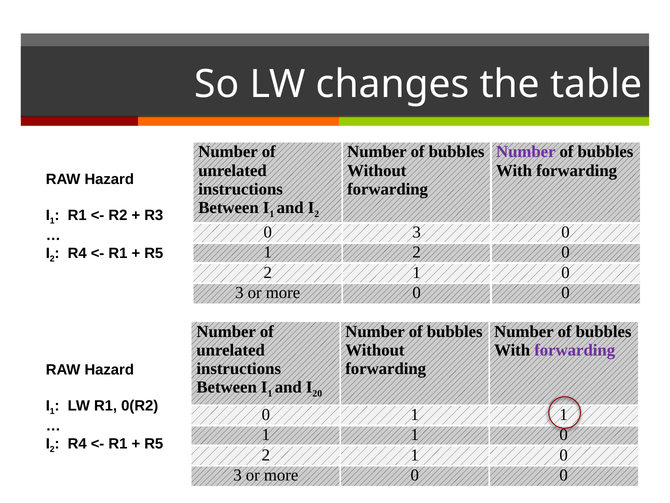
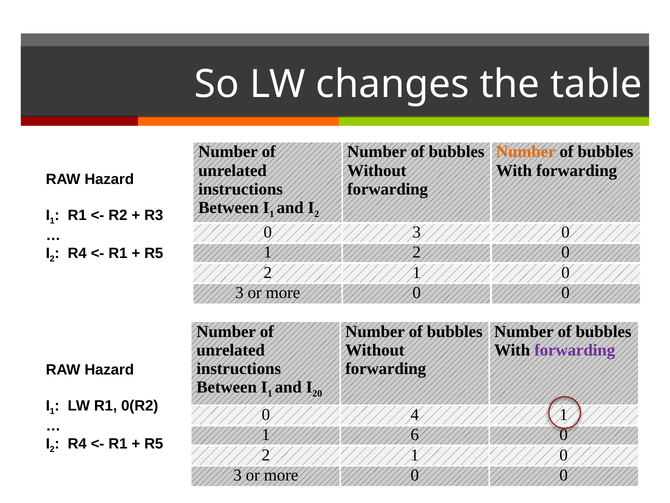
Number at (526, 152) colour: purple -> orange
1 at (415, 414): 1 -> 4
1 at (415, 434): 1 -> 6
